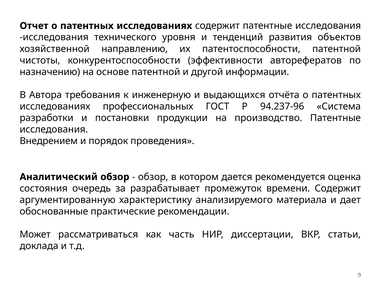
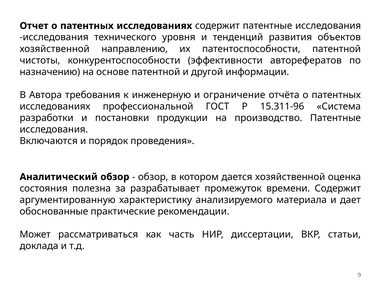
выдающихся: выдающихся -> ограничение
профессиональных: профессиональных -> профессиональной
94.237-96: 94.237-96 -> 15.311-96
Внедрением: Внедрением -> Включаются
дается рекомендуется: рекомендуется -> хозяйственной
очередь: очередь -> полезна
